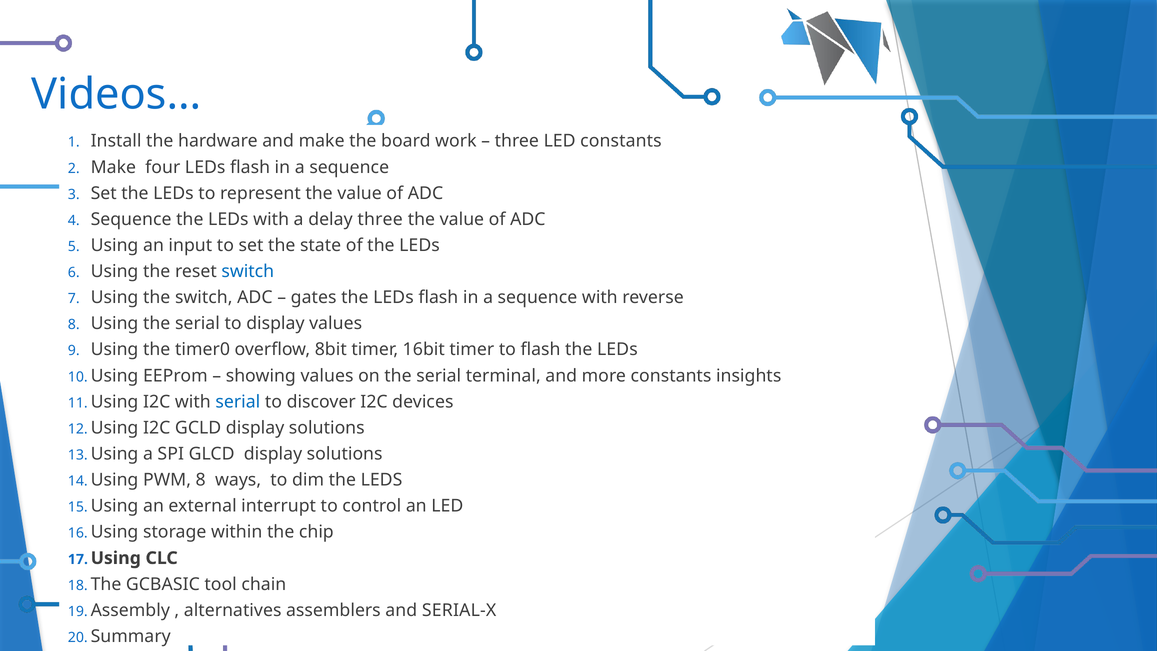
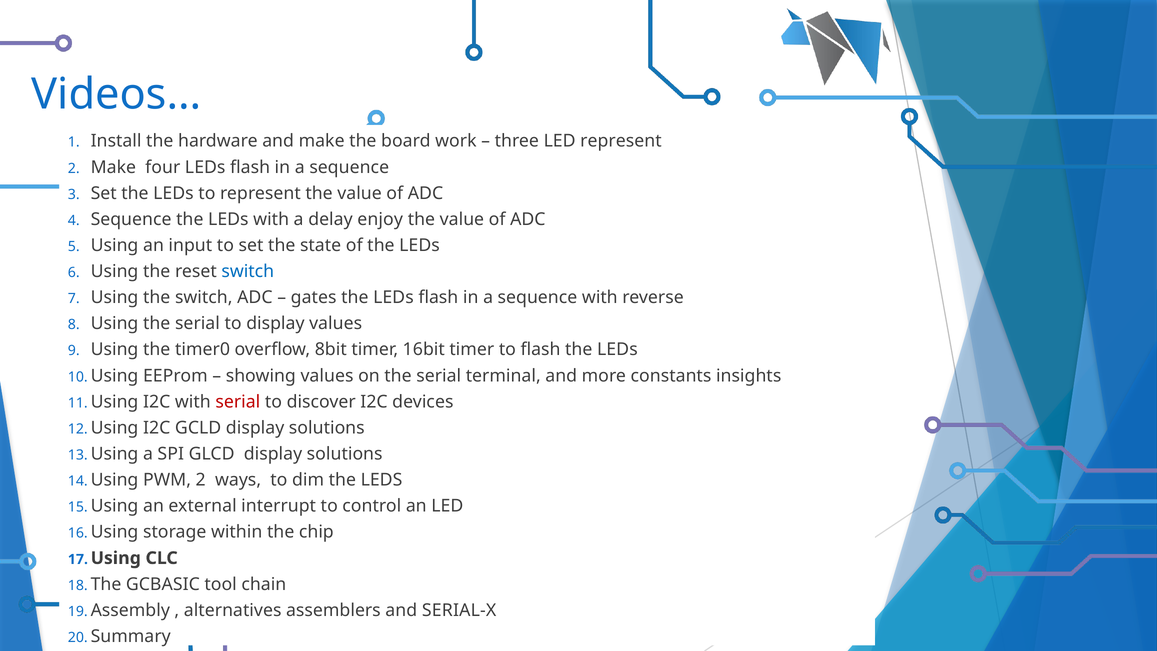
LED constants: constants -> represent
delay three: three -> enjoy
serial at (238, 402) colour: blue -> red
PWM 8: 8 -> 2
